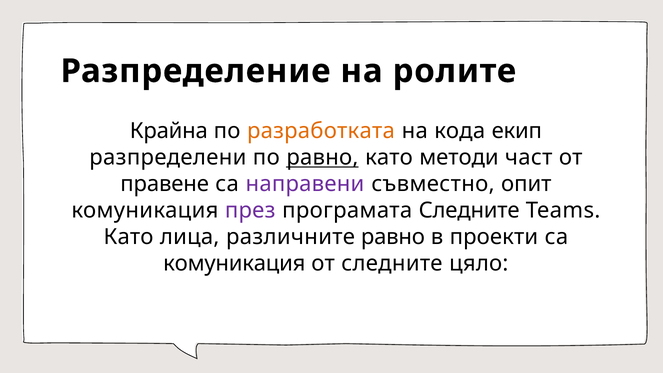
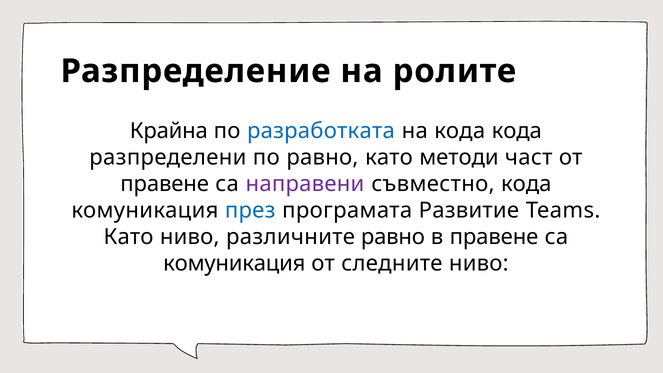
разработката colour: orange -> blue
кода екип: екип -> кода
равно at (322, 157) underline: present -> none
съвместно опит: опит -> кода
през colour: purple -> blue
програмата Следните: Следните -> Развитие
Като лица: лица -> ниво
в проекти: проекти -> правене
следните цяло: цяло -> ниво
